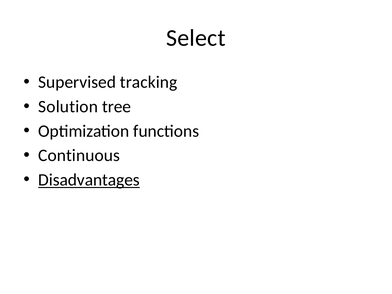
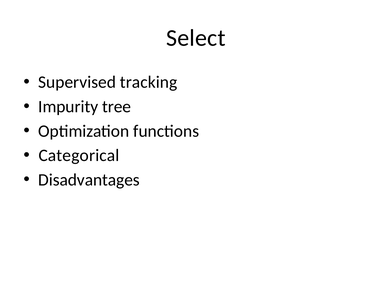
Solution: Solution -> Impurity
Continuous: Continuous -> Categorical
Disadvantages underline: present -> none
